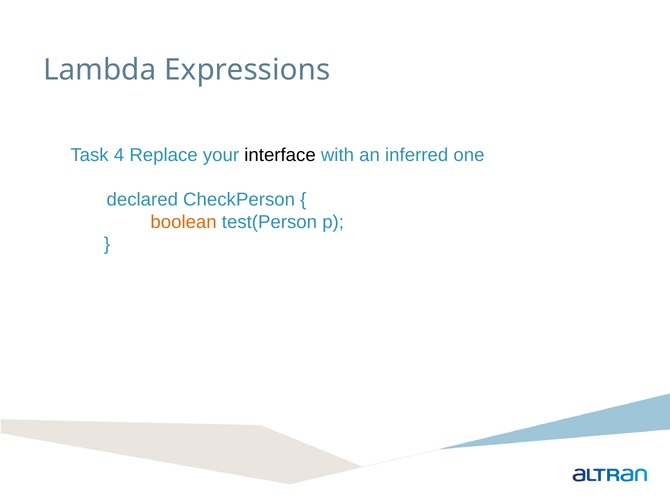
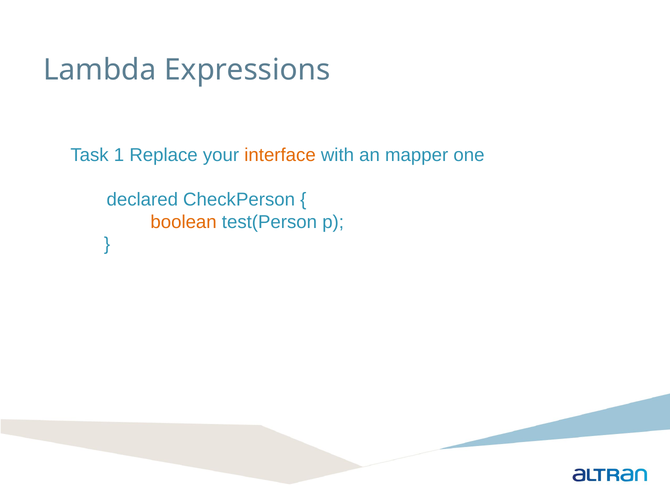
4: 4 -> 1
interface colour: black -> orange
inferred: inferred -> mapper
